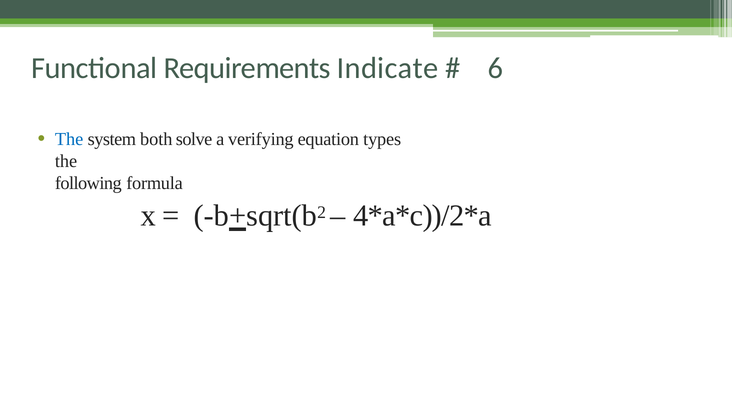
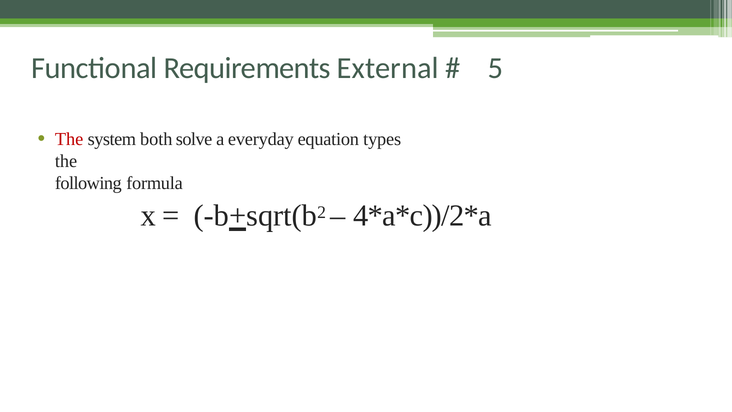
Indicate: Indicate -> External
6 at (496, 68): 6 -> 5
The at (69, 139) colour: blue -> red
verifying: verifying -> everyday
